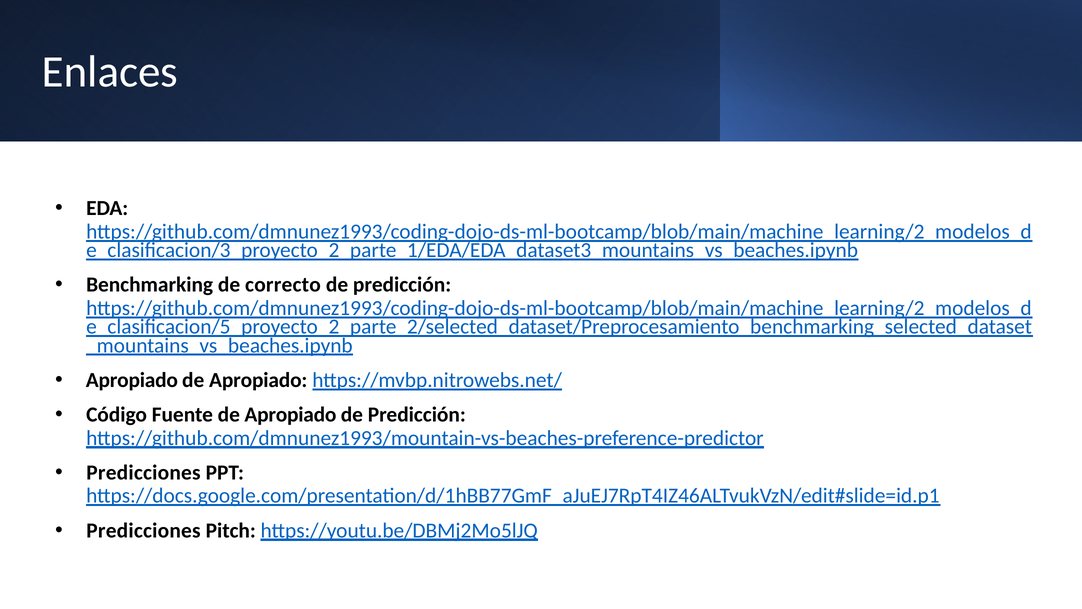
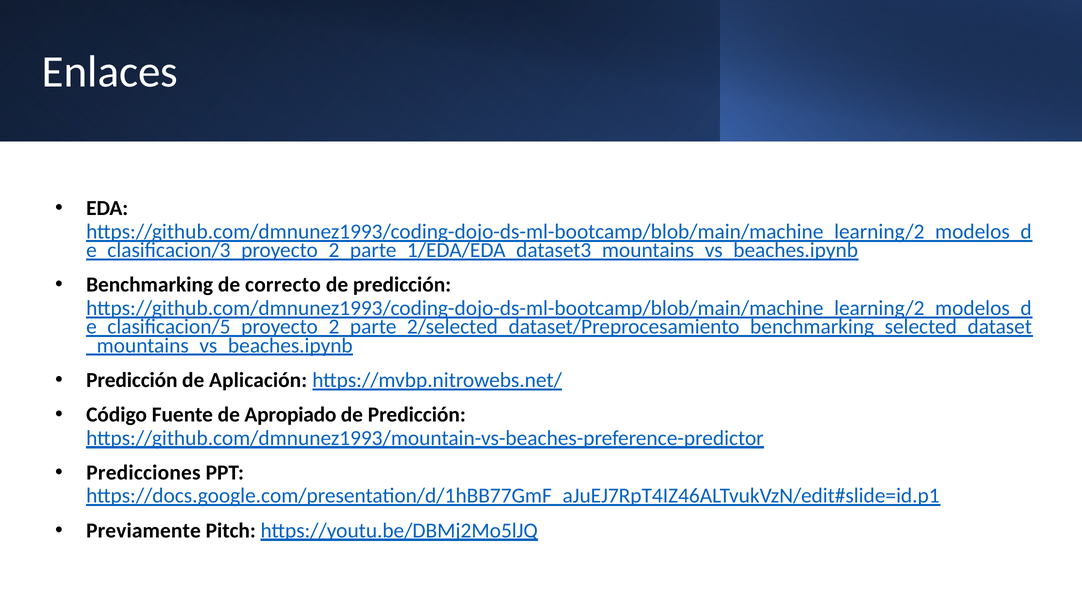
Apropiado at (132, 380): Apropiado -> Predicción
Apropiado at (258, 380): Apropiado -> Aplicación
Predicciones at (143, 530): Predicciones -> Previamente
